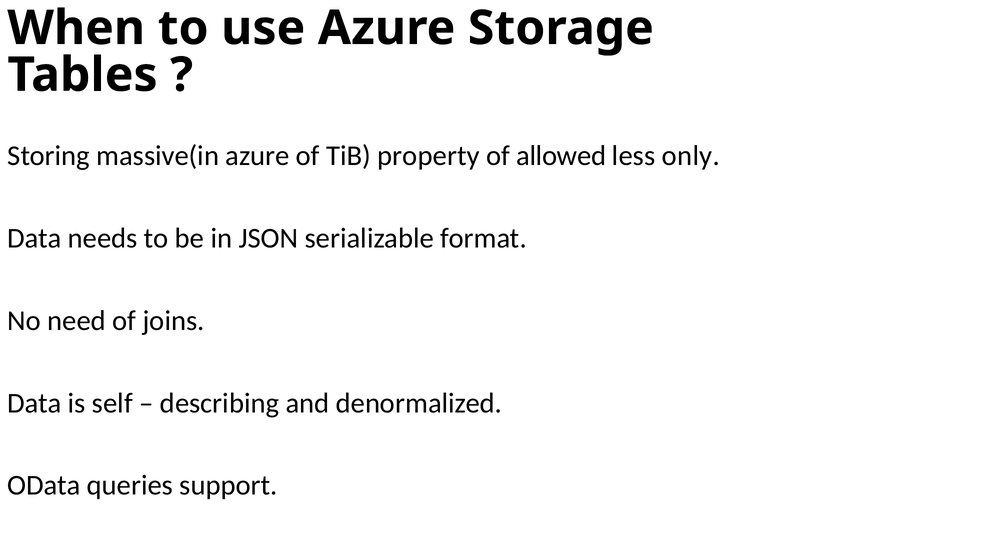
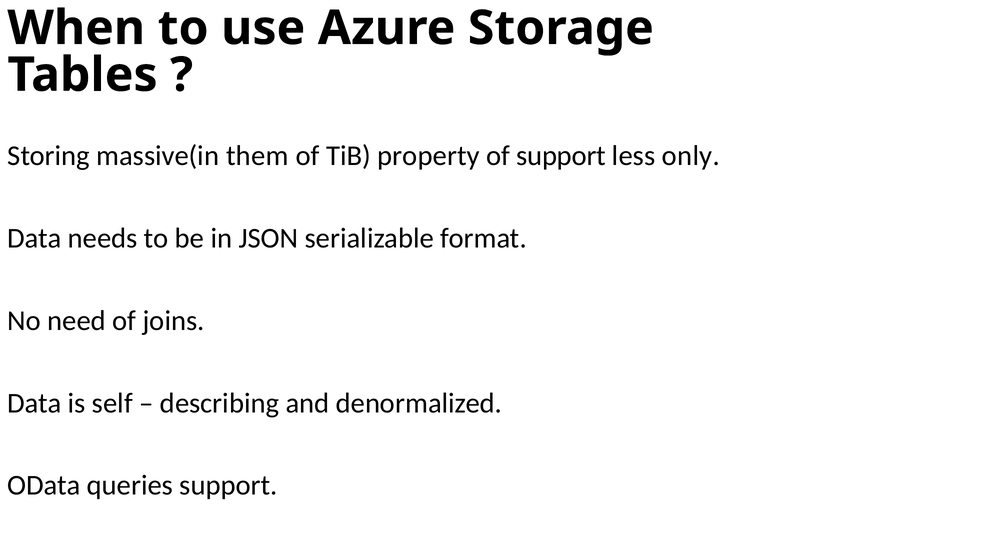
massive(in azure: azure -> them
of allowed: allowed -> support
